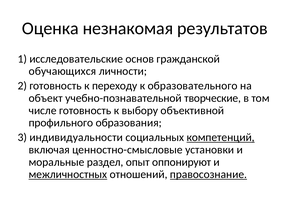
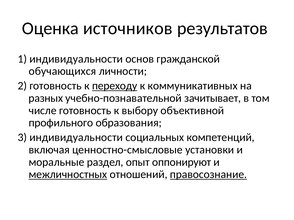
незнакомая: незнакомая -> источников
1 исследовательские: исследовательские -> индивидуальности
переходу underline: none -> present
образовательного: образовательного -> коммуникативных
объект: объект -> разных
творческие: творческие -> зачитывает
компетенций underline: present -> none
